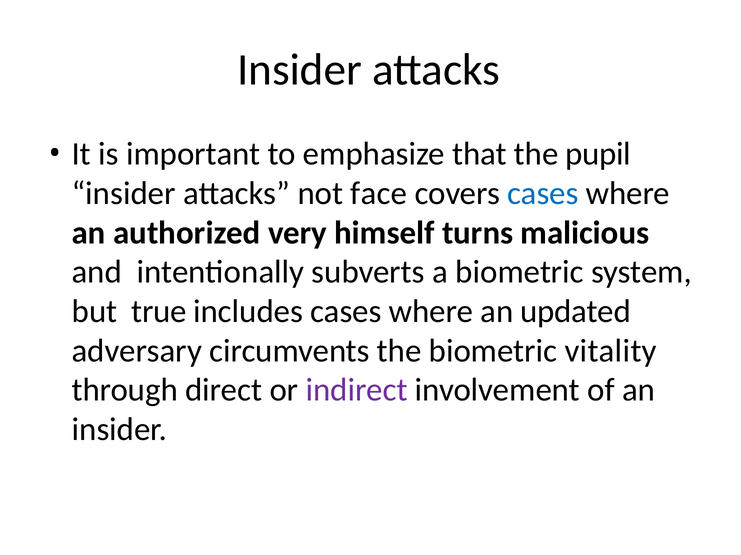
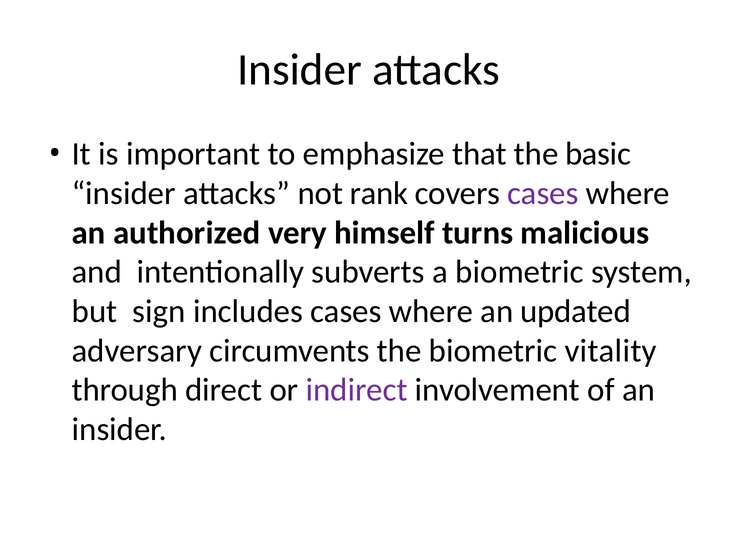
pupil: pupil -> basic
face: face -> rank
cases at (543, 194) colour: blue -> purple
true: true -> sign
